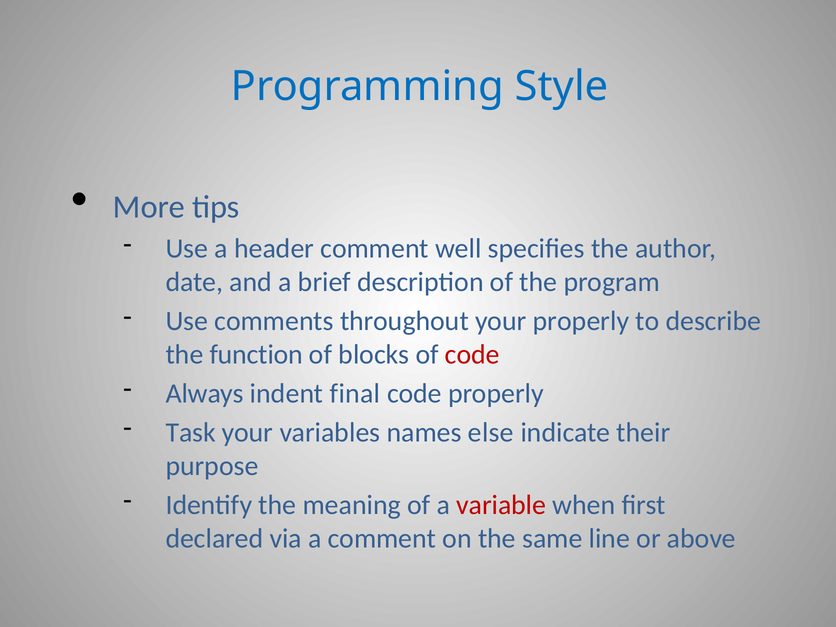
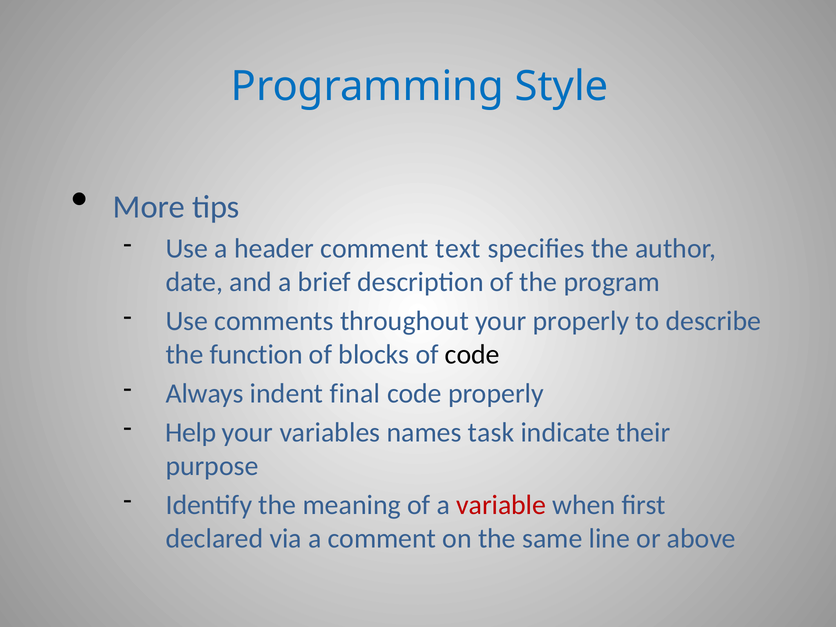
well: well -> text
code at (472, 354) colour: red -> black
Task: Task -> Help
else: else -> task
